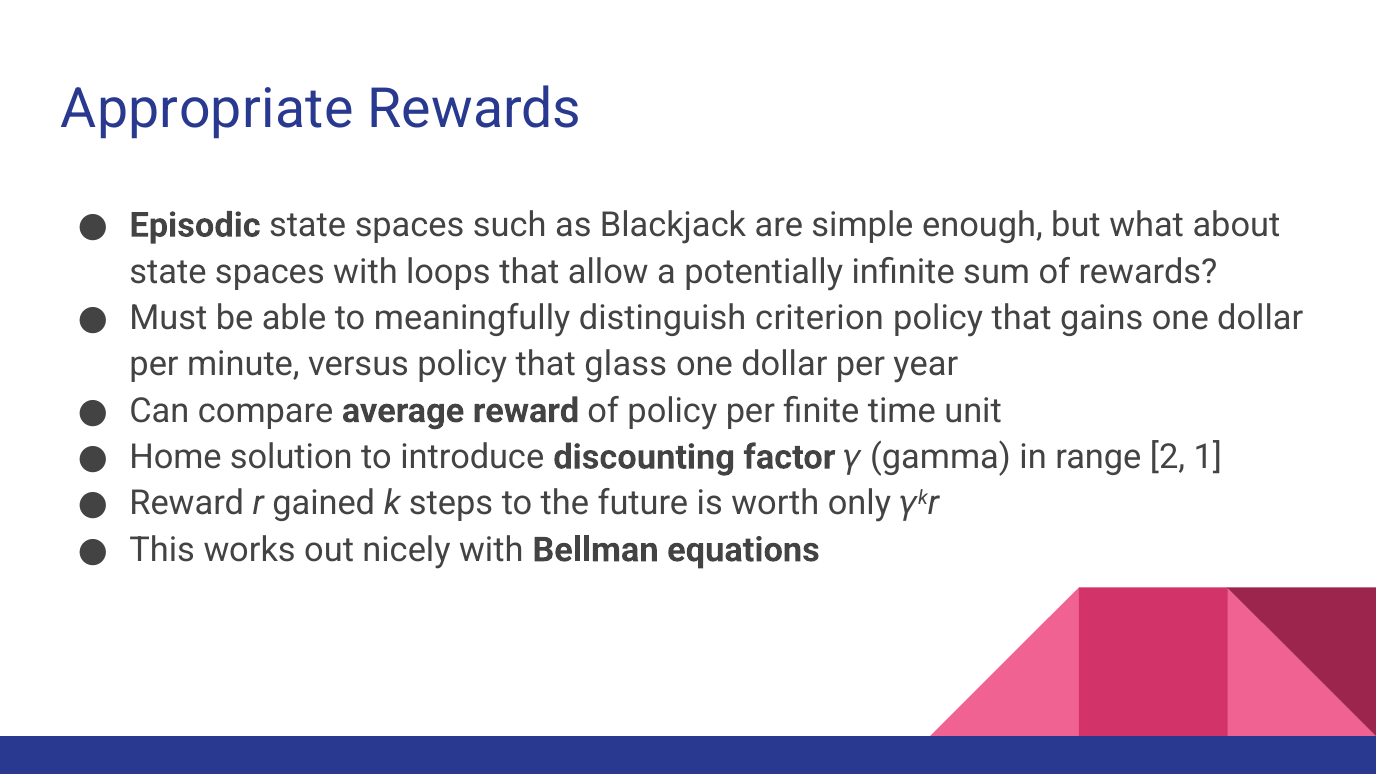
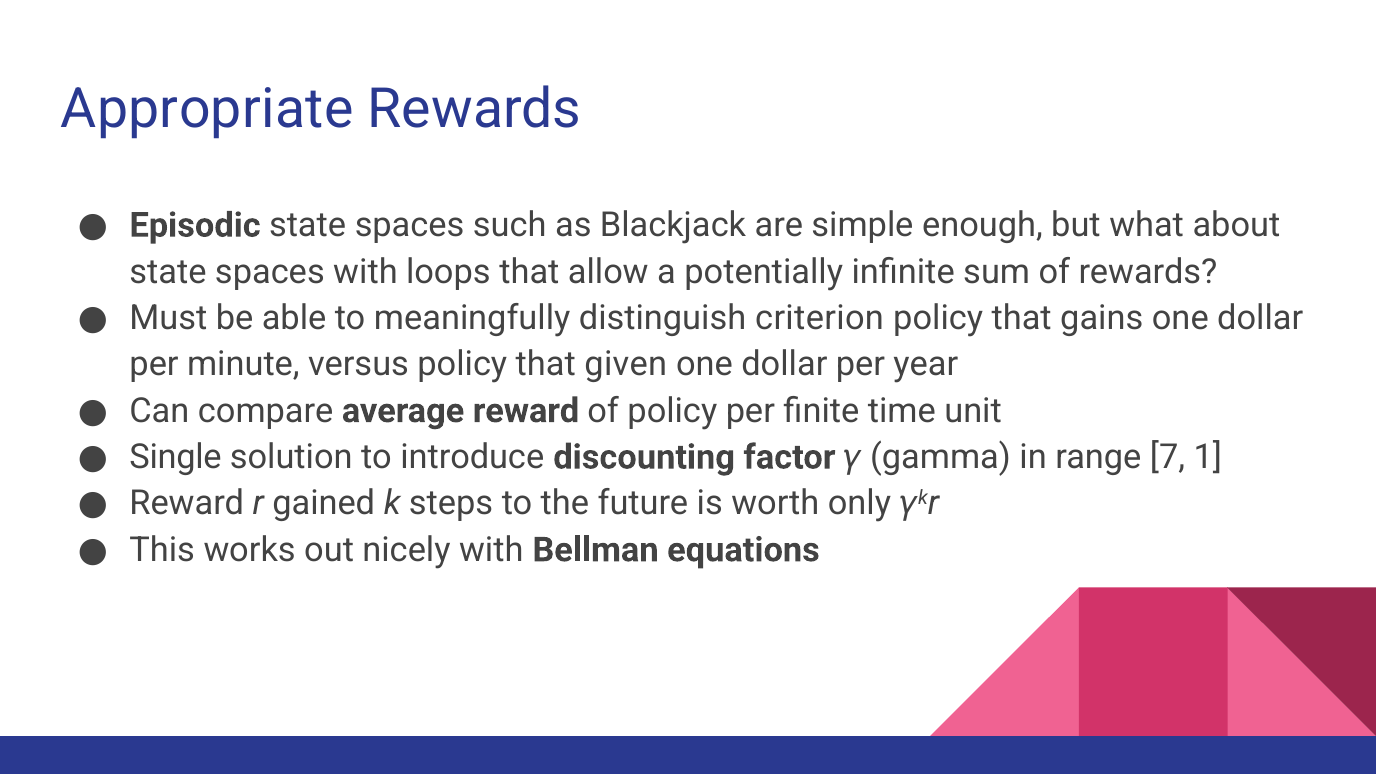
glass: glass -> given
Home: Home -> Single
2: 2 -> 7
